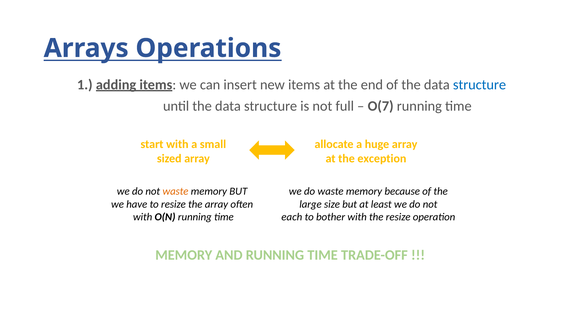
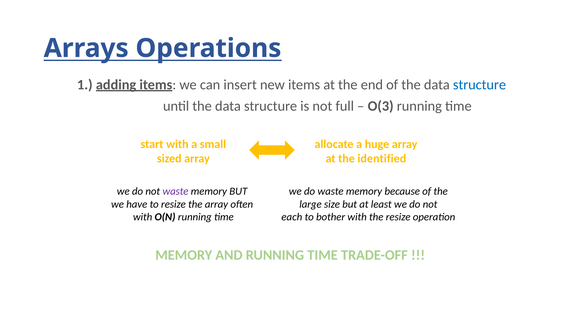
O(7: O(7 -> O(3
exception: exception -> identified
waste at (175, 191) colour: orange -> purple
